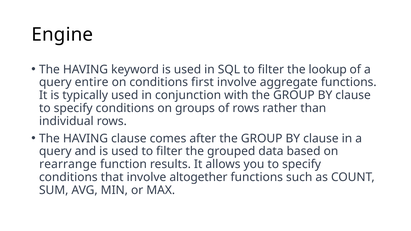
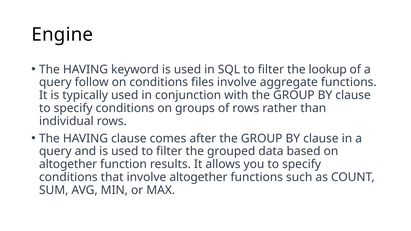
entire: entire -> follow
first: first -> files
rearrange at (68, 164): rearrange -> altogether
